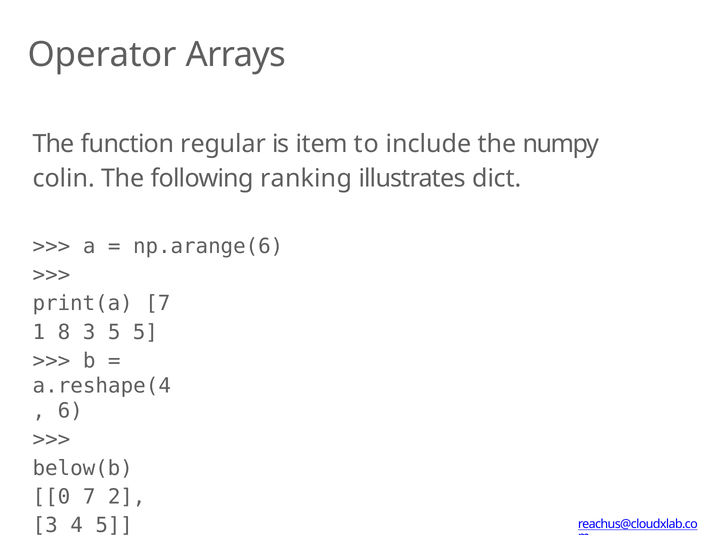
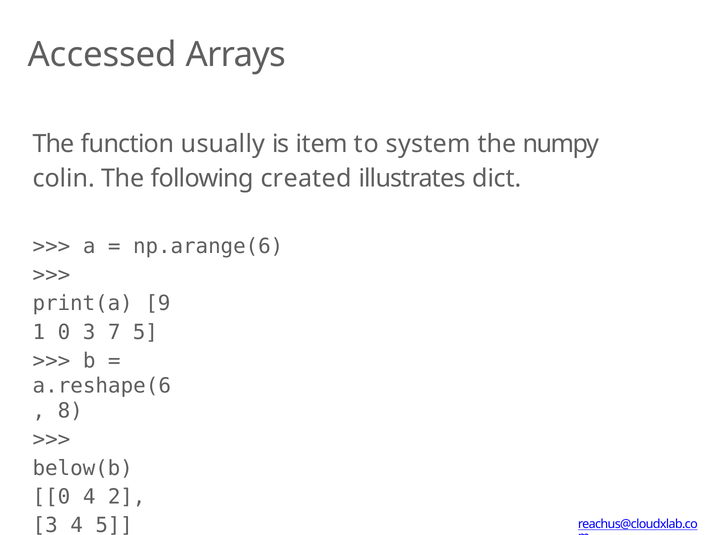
Operator: Operator -> Accessed
regular: regular -> usually
include: include -> system
ranking: ranking -> created
print(a 7: 7 -> 9
1 8: 8 -> 0
3 5: 5 -> 7
a.reshape(4: a.reshape(4 -> a.reshape(6
6: 6 -> 8
0 7: 7 -> 4
